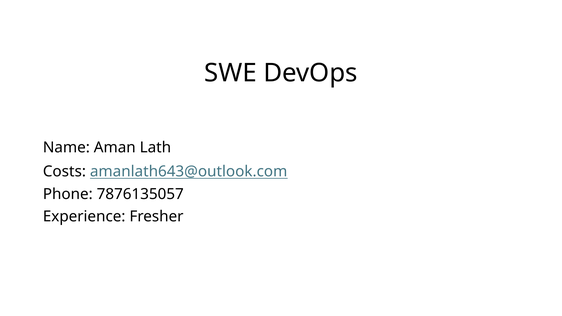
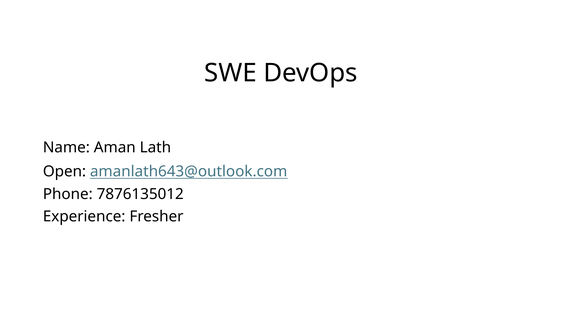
Costs: Costs -> Open
7876135057: 7876135057 -> 7876135012
